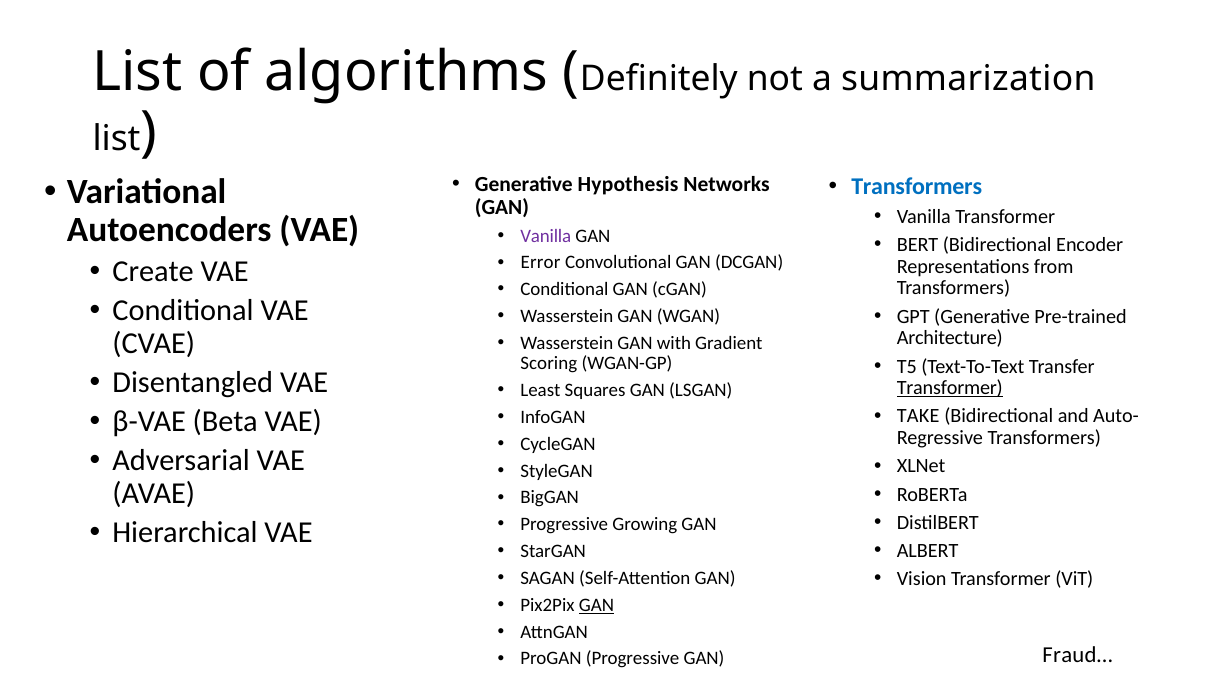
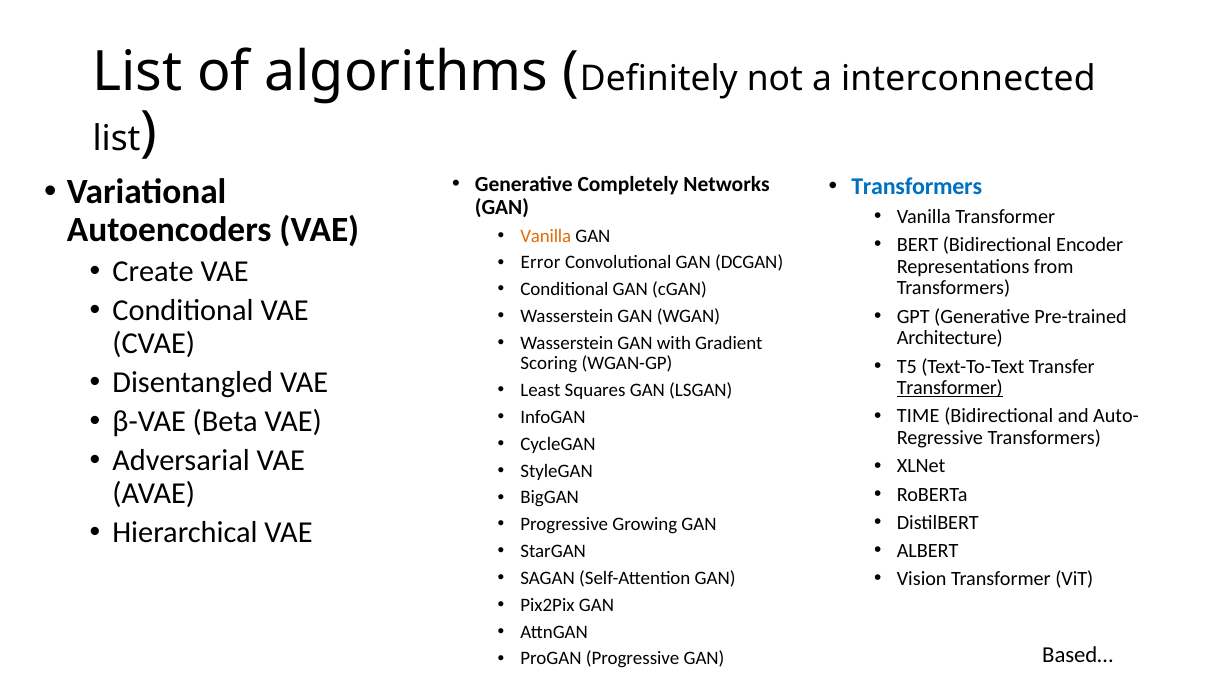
summarization: summarization -> interconnected
Hypothesis: Hypothesis -> Completely
Vanilla at (546, 236) colour: purple -> orange
TAKE: TAKE -> TIME
GAN at (596, 605) underline: present -> none
Fraud…: Fraud… -> Based…
